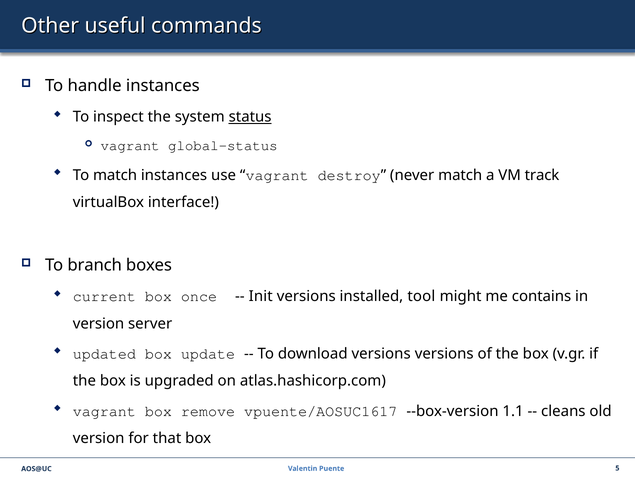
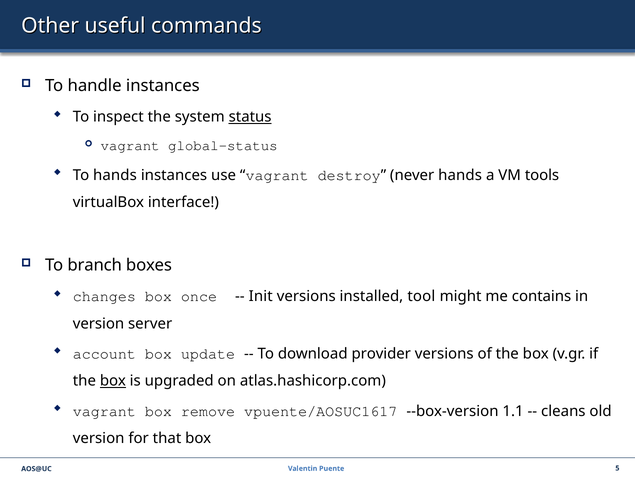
To match: match -> hands
never match: match -> hands
track: track -> tools
current: current -> changes
updated: updated -> account
download versions: versions -> provider
box at (113, 380) underline: none -> present
